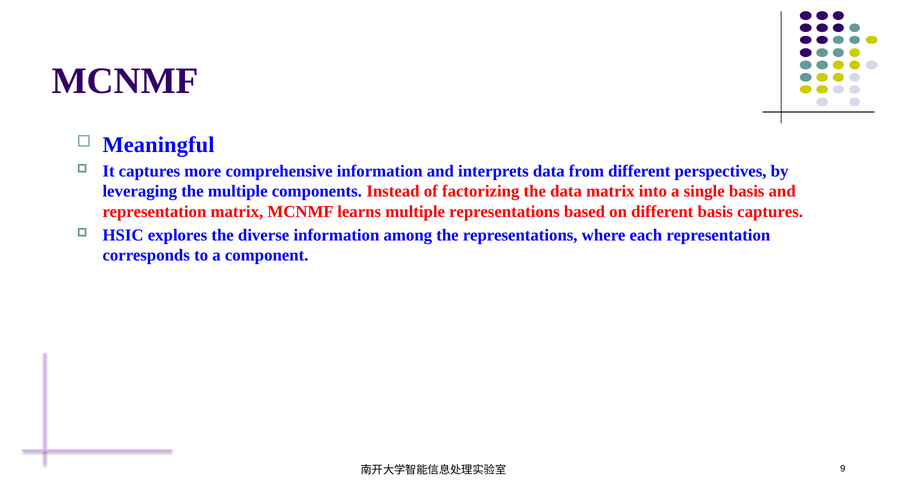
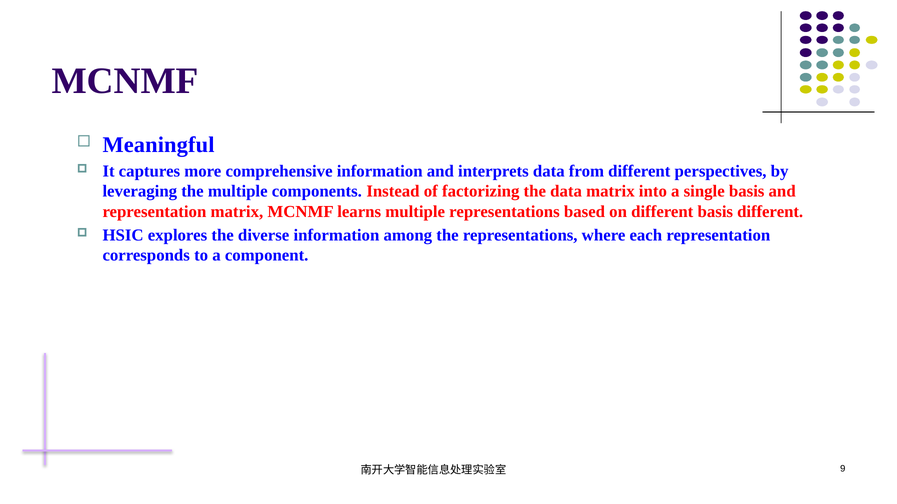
basis captures: captures -> different
